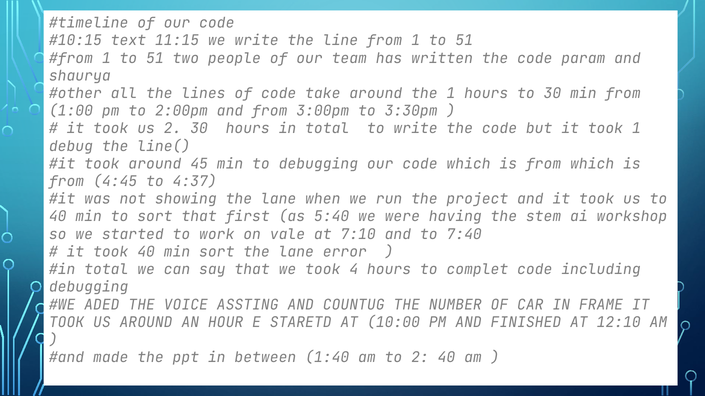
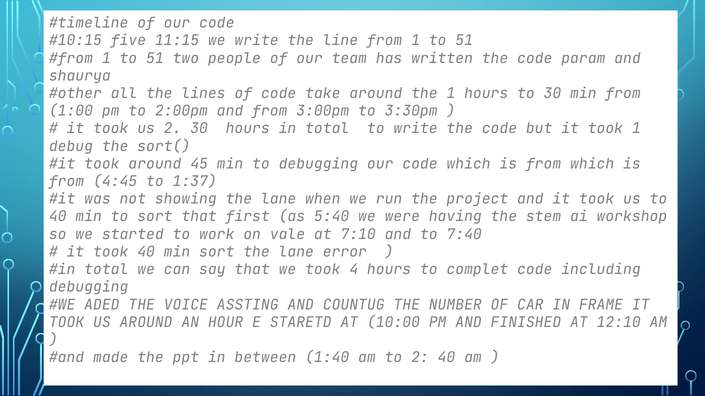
text: text -> five
line(: line( -> sort(
4:37: 4:37 -> 1:37
